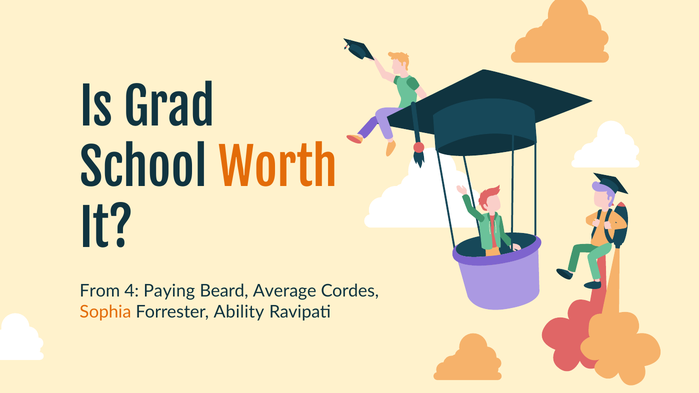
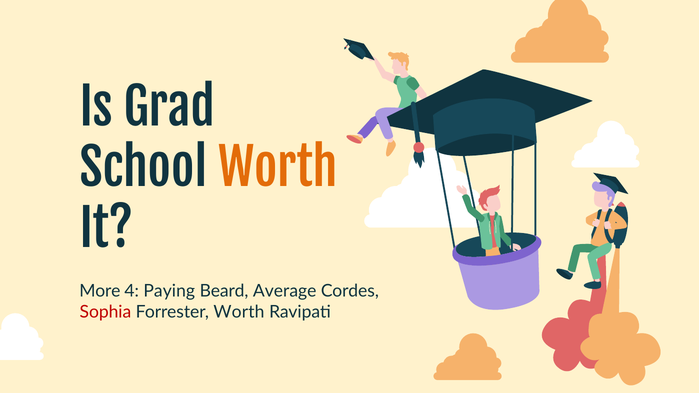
From: From -> More
Sophia colour: orange -> red
Forrester Ability: Ability -> Worth
